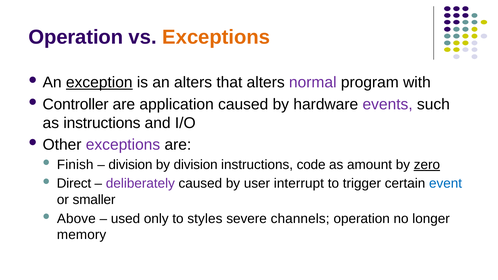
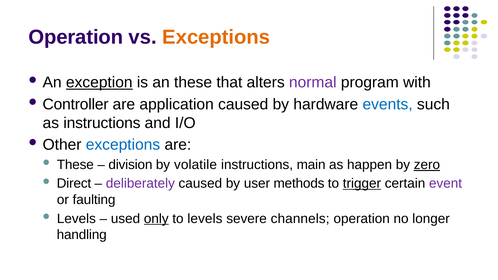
an alters: alters -> these
events colour: purple -> blue
exceptions at (123, 145) colour: purple -> blue
Finish at (75, 165): Finish -> These
by division: division -> volatile
code: code -> main
amount: amount -> happen
interrupt: interrupt -> methods
trigger underline: none -> present
event colour: blue -> purple
smaller: smaller -> faulting
Above at (76, 219): Above -> Levels
only underline: none -> present
to styles: styles -> levels
memory: memory -> handling
